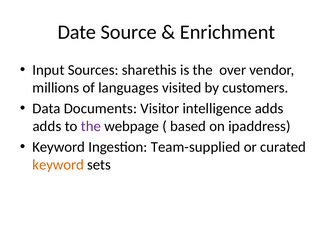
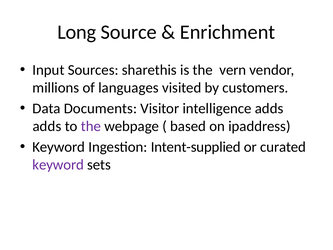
Date: Date -> Long
over: over -> vern
Team-supplied: Team-supplied -> Intent-supplied
keyword at (58, 165) colour: orange -> purple
